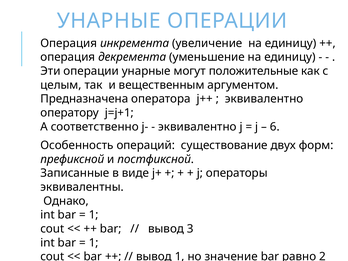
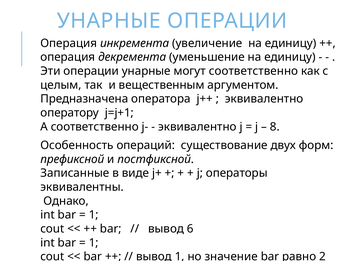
могут положительные: положительные -> соответственно
6: 6 -> 8
3: 3 -> 6
